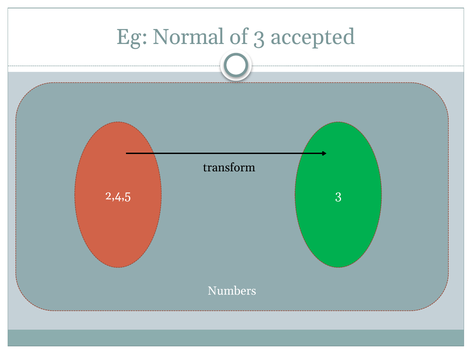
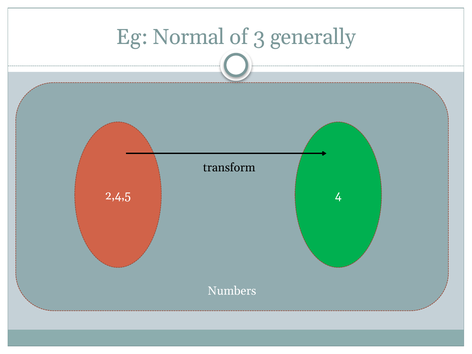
accepted: accepted -> generally
2,4,5 3: 3 -> 4
